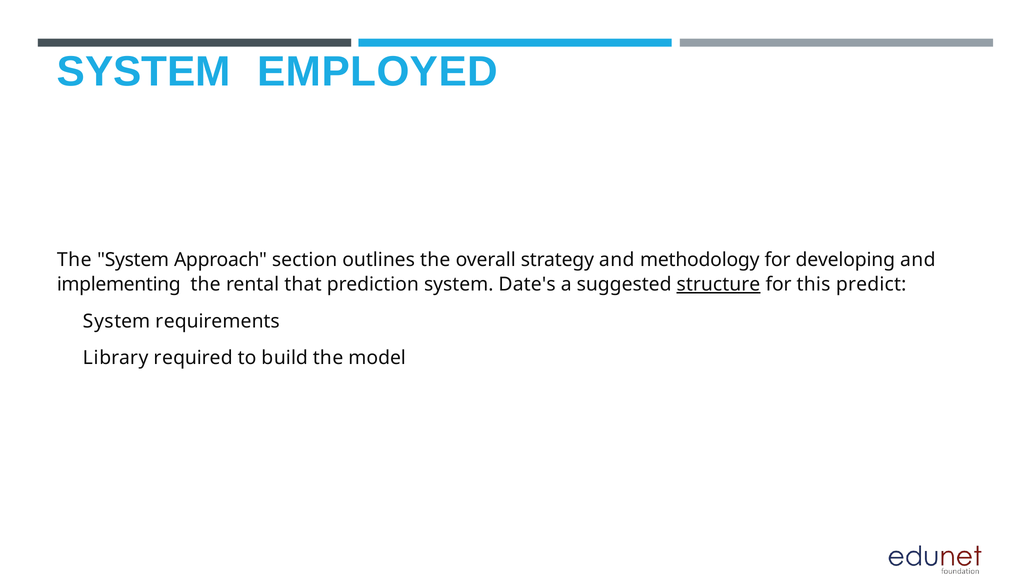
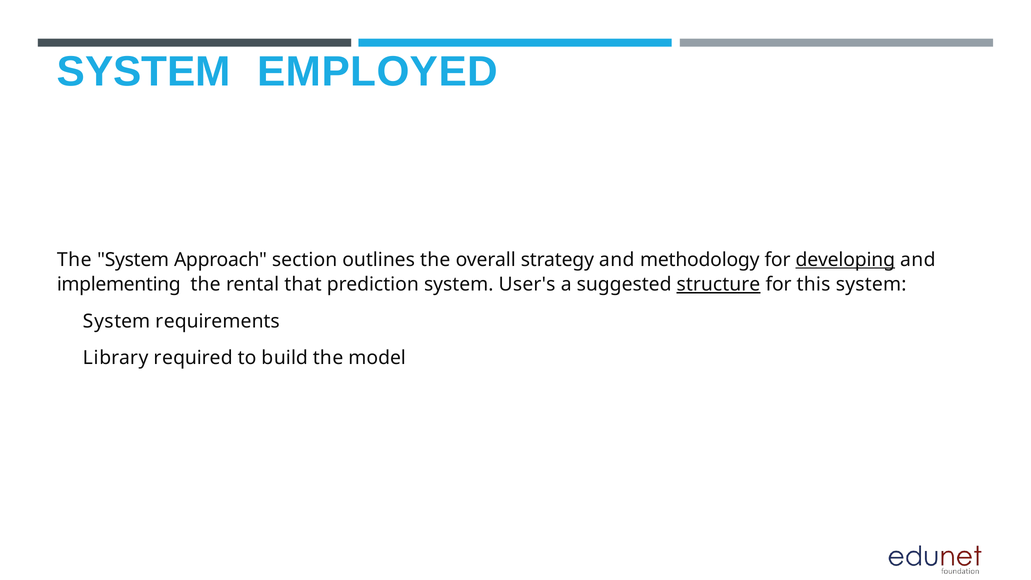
developing underline: none -> present
Date's: Date's -> User's
this predict: predict -> system
